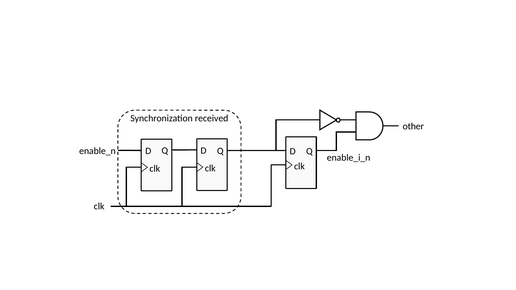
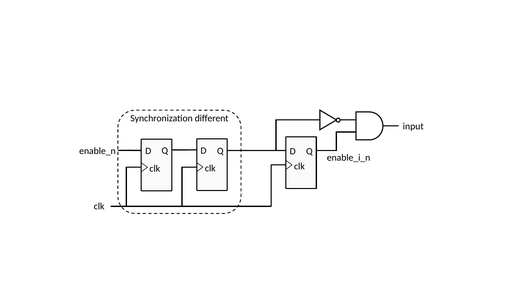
received: received -> different
other: other -> input
